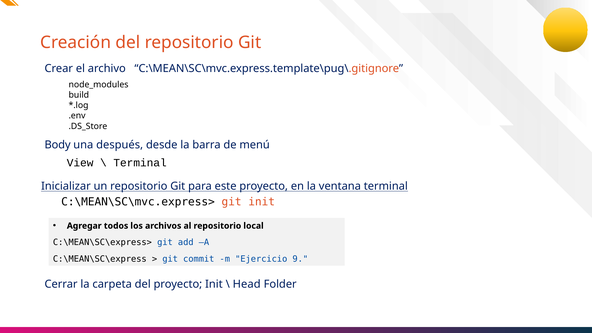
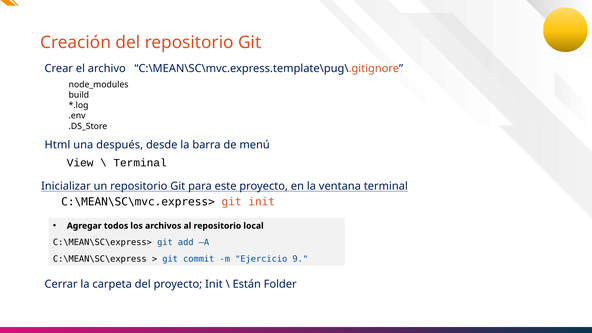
Body: Body -> Html
Head: Head -> Están
